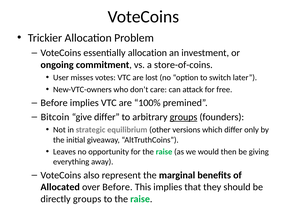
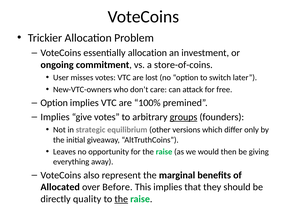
Before at (54, 103): Before -> Option
Bitcoin at (55, 117): Bitcoin -> Implies
give differ: differ -> votes
directly groups: groups -> quality
the at (121, 199) underline: none -> present
